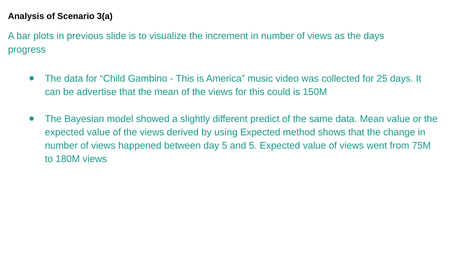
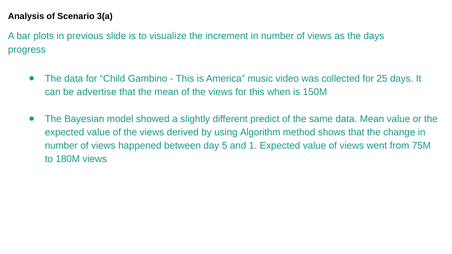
could: could -> when
using Expected: Expected -> Algorithm
and 5: 5 -> 1
